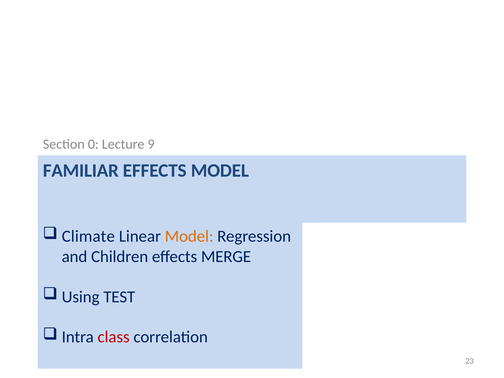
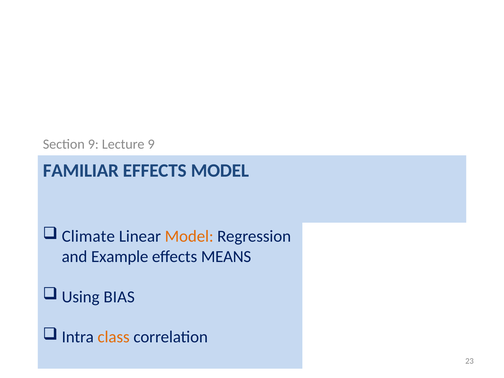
Section 0: 0 -> 9
Children: Children -> Example
MERGE: MERGE -> MEANS
TEST: TEST -> BIAS
class colour: red -> orange
